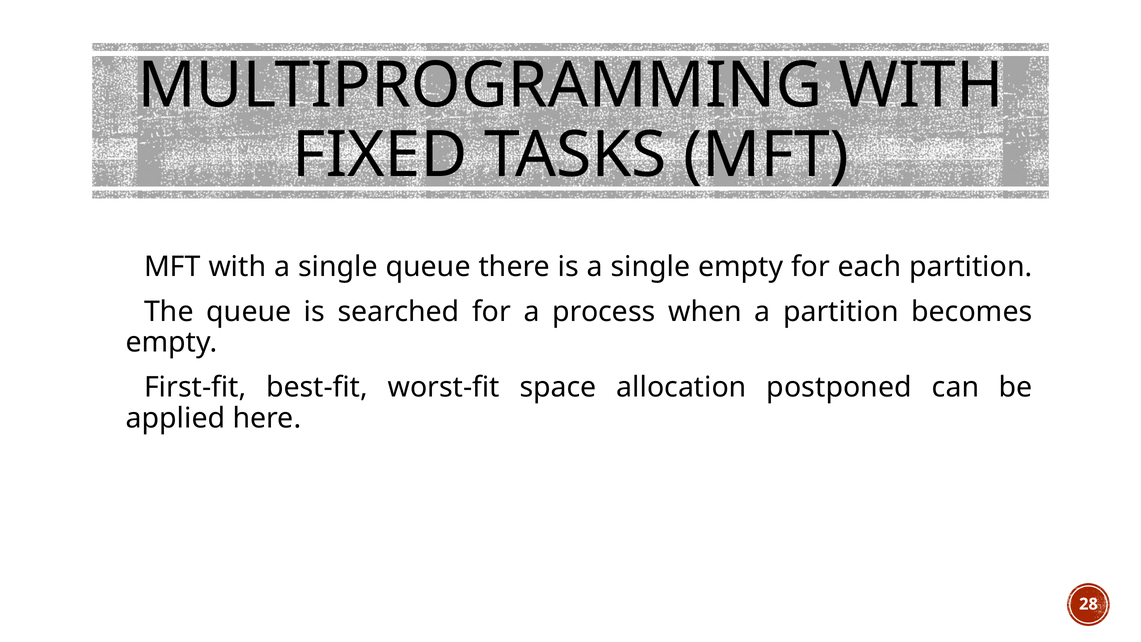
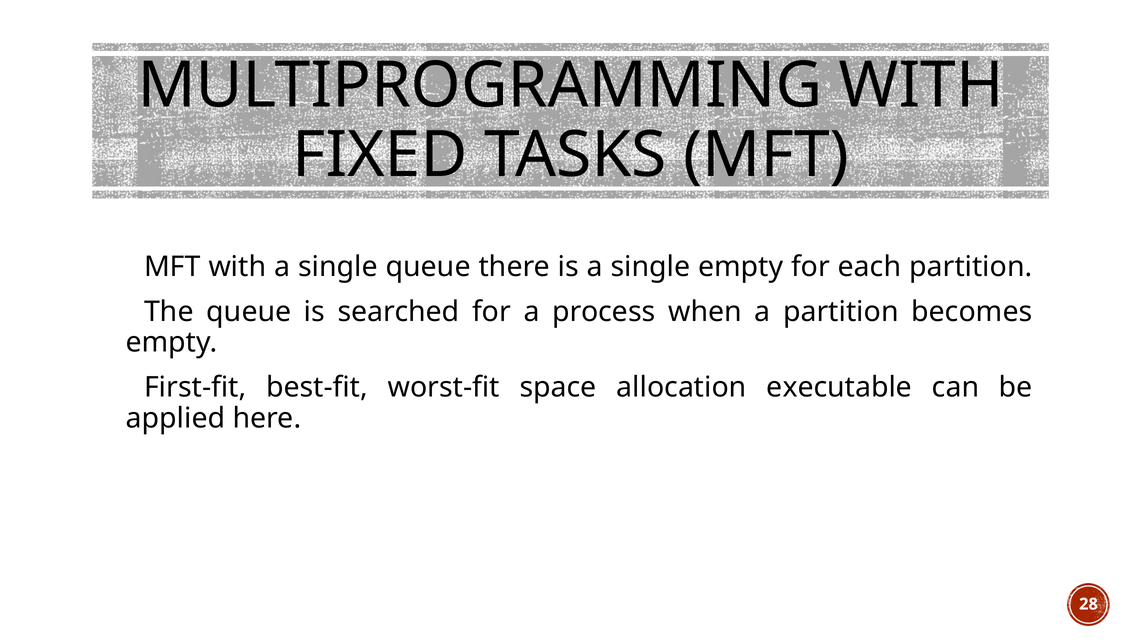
postponed: postponed -> executable
